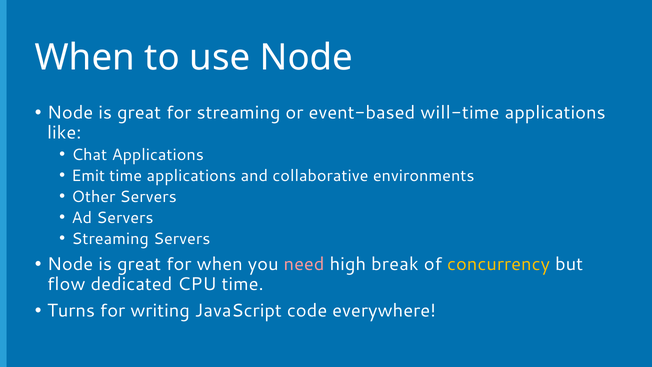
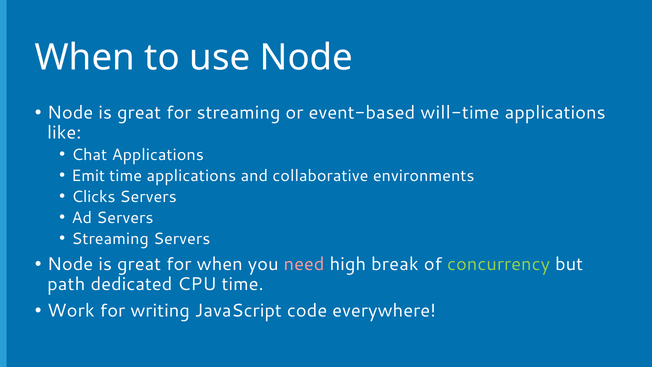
Other: Other -> Clicks
concurrency colour: yellow -> light green
flow: flow -> path
Turns: Turns -> Work
